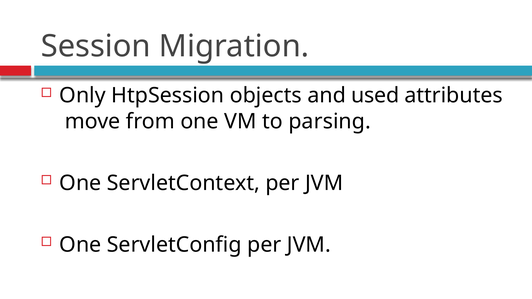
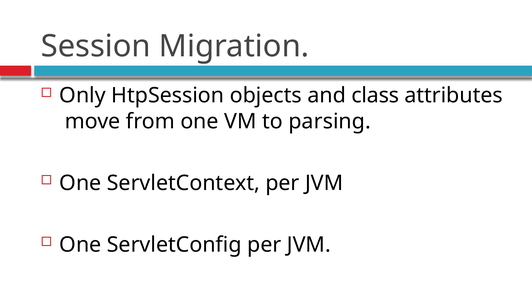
used: used -> class
